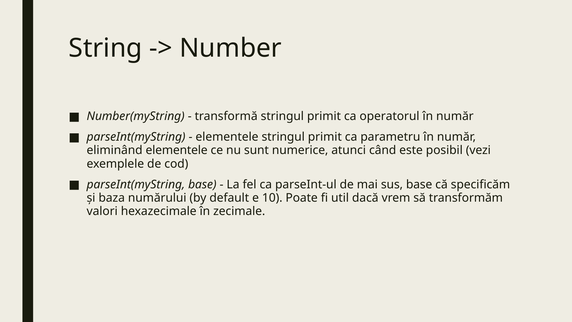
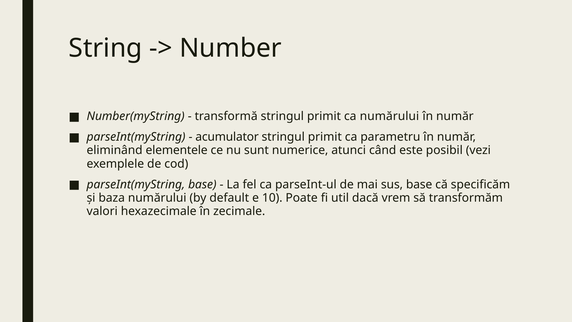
ca operatorul: operatorul -> numărului
elementele at (227, 137): elementele -> acumulator
